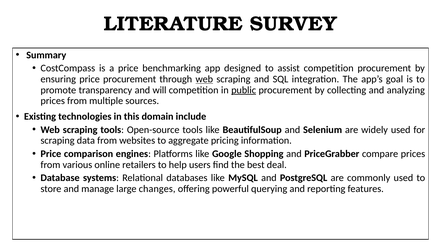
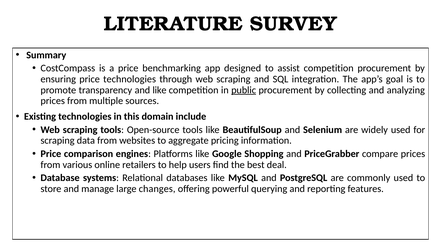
price procurement: procurement -> technologies
web at (204, 79) underline: present -> none
and will: will -> like
